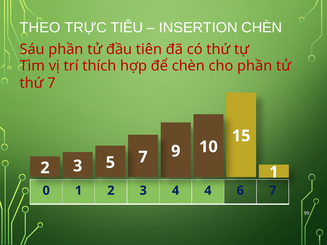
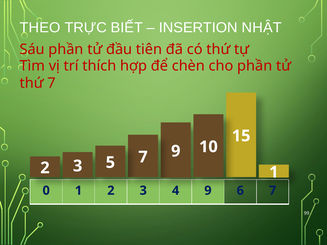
TIÊU: TIÊU -> BIẾT
INSERTION CHÈN: CHÈN -> NHẬT
4 at (208, 191): 4 -> 9
